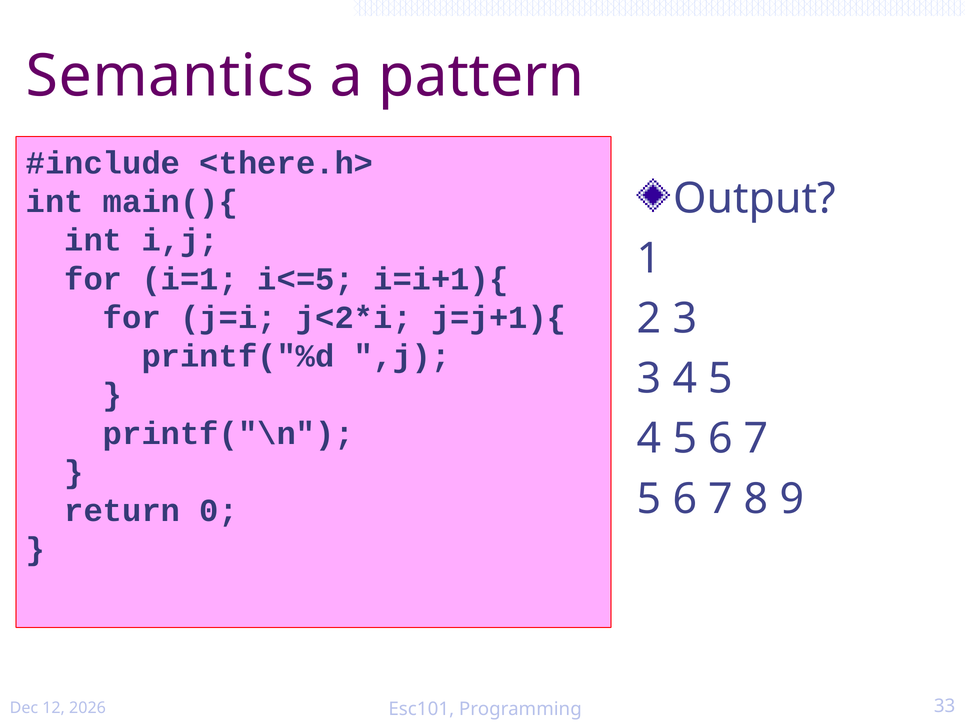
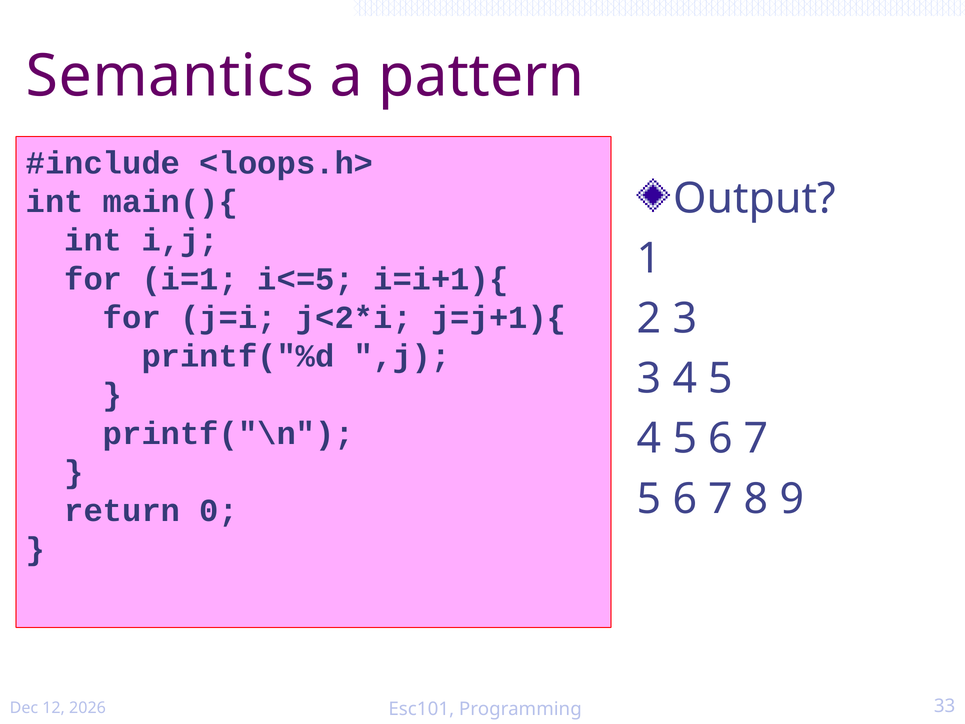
<there.h>: <there.h> -> <loops.h>
